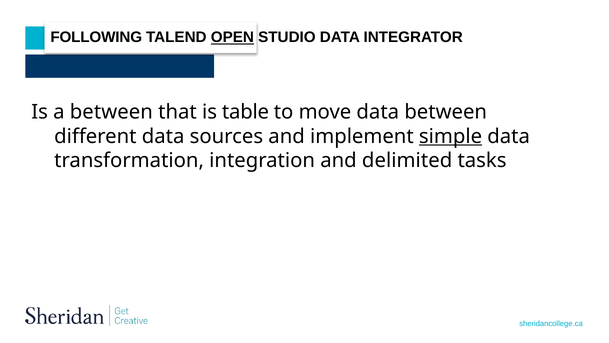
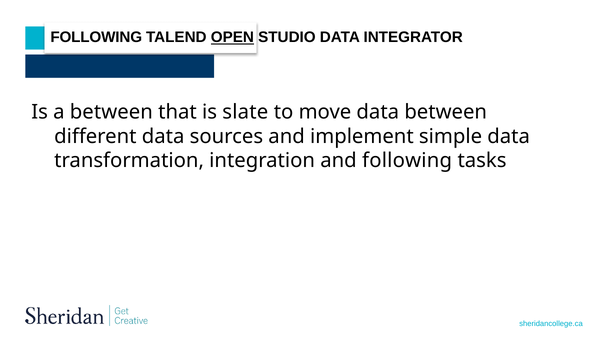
table: table -> slate
simple underline: present -> none
and delimited: delimited -> following
